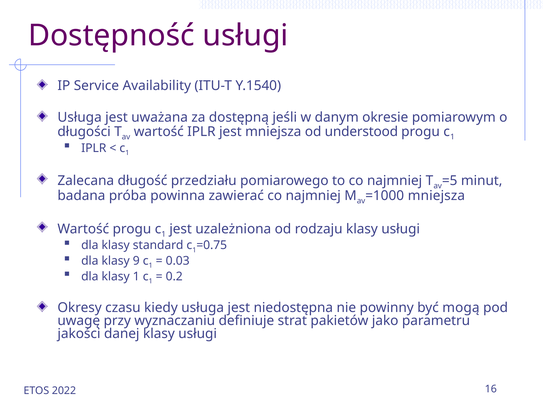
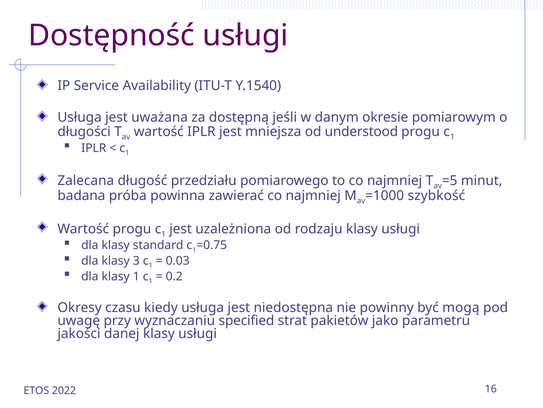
mniejsza at (436, 195): mniejsza -> szybkość
9: 9 -> 3
definiuje: definiuje -> specified
